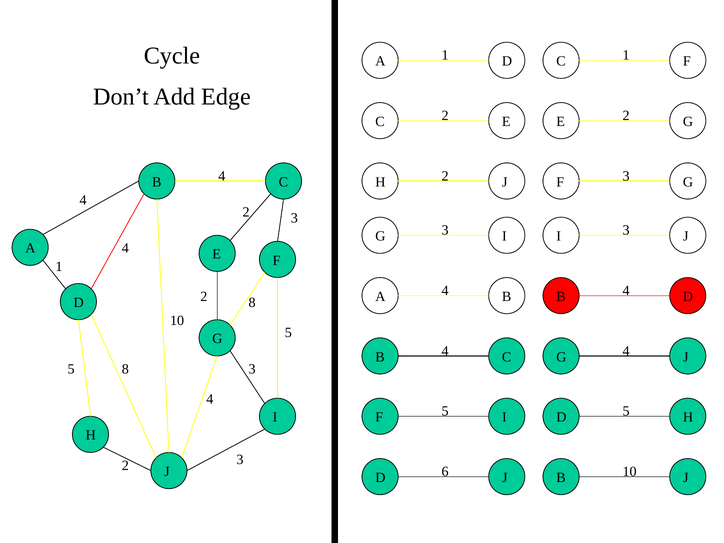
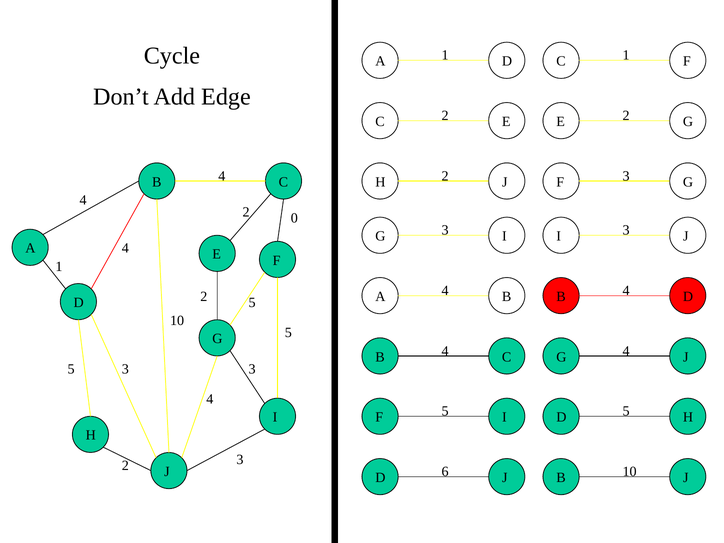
2 3: 3 -> 0
8 at (252, 303): 8 -> 5
8 at (125, 369): 8 -> 3
